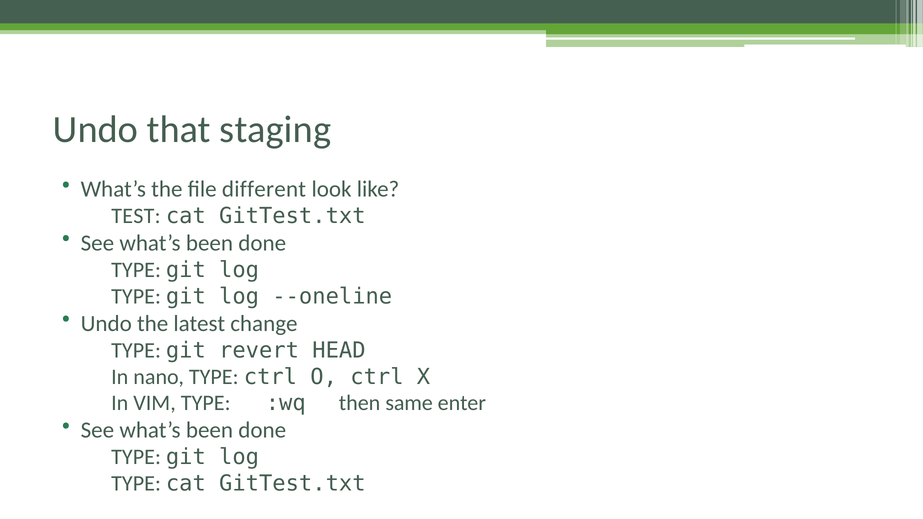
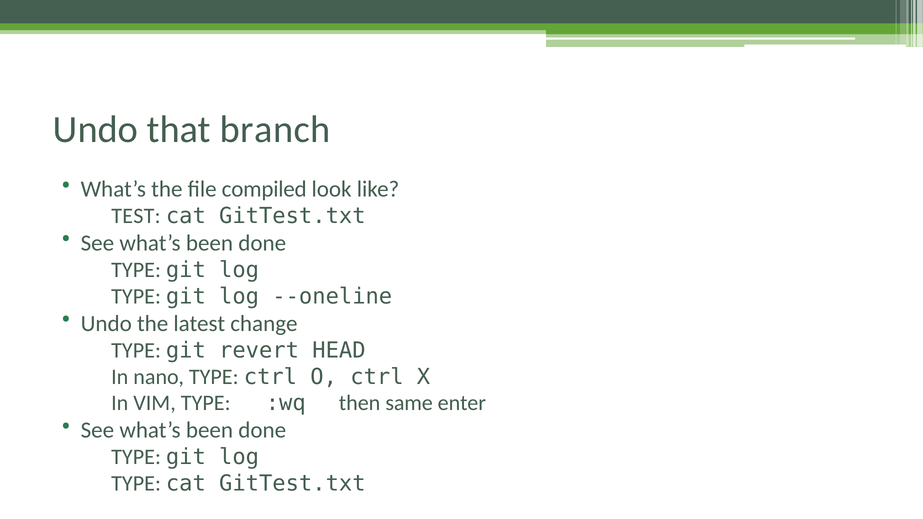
staging: staging -> branch
different: different -> compiled
